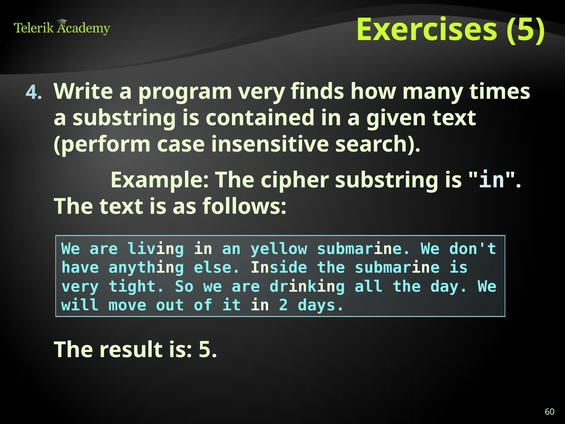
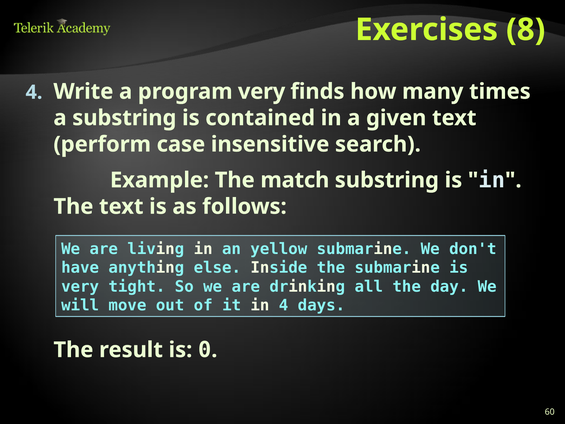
Exercises 5: 5 -> 8
cipher: cipher -> match
in 2: 2 -> 4
is 5: 5 -> 0
